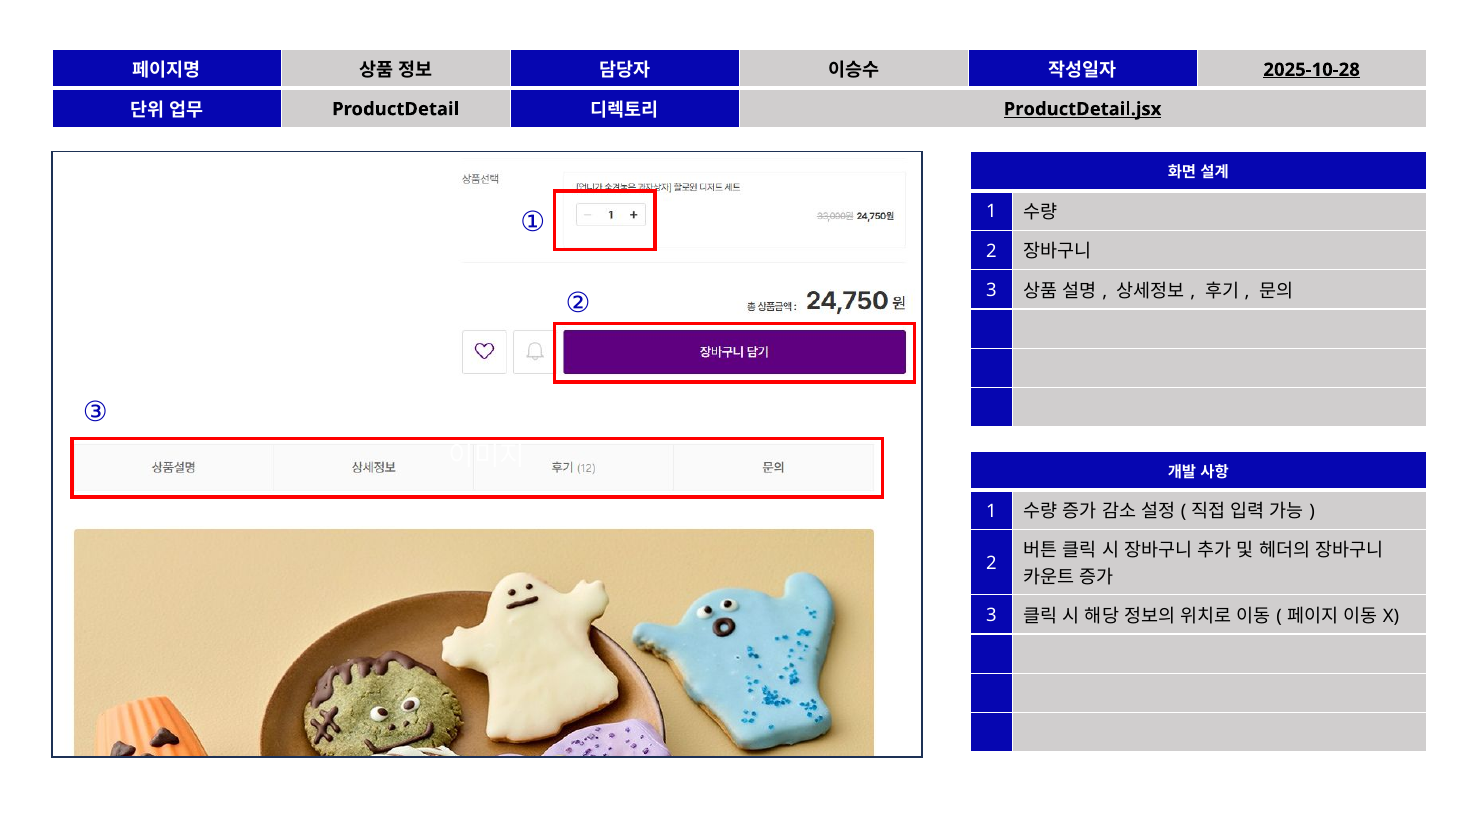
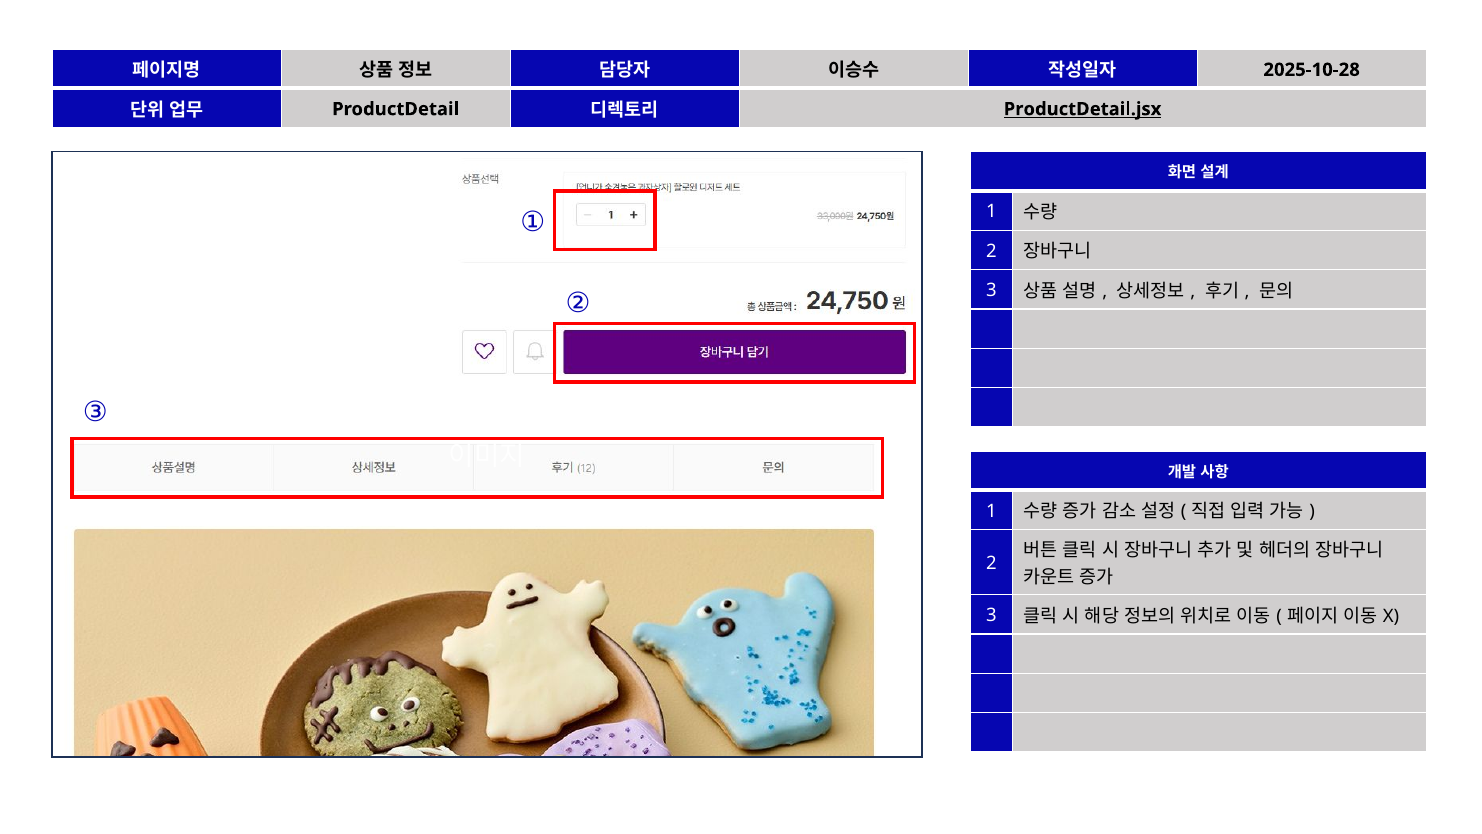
2025-10-28 underline: present -> none
